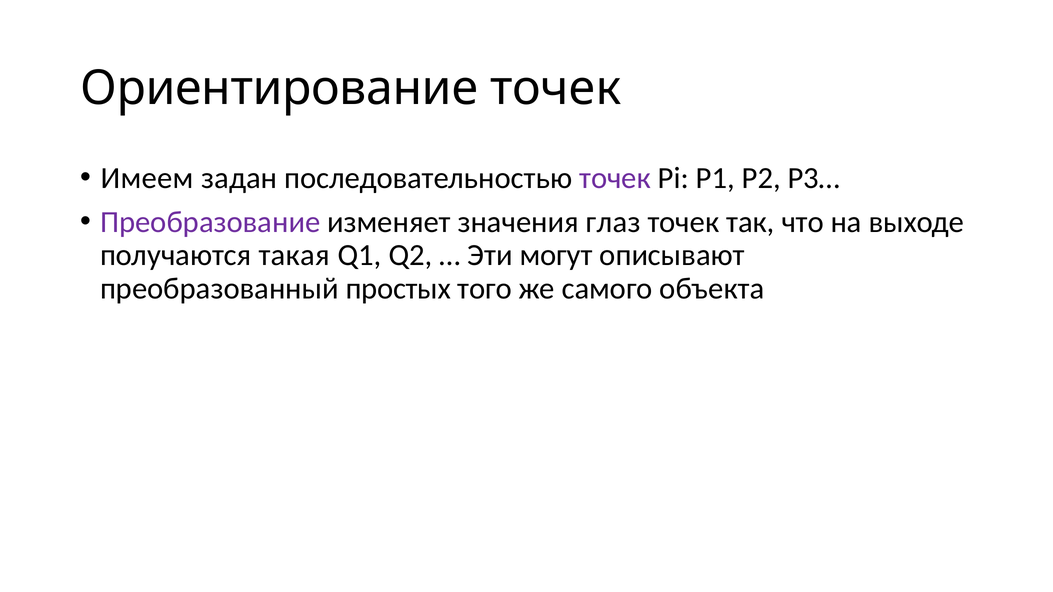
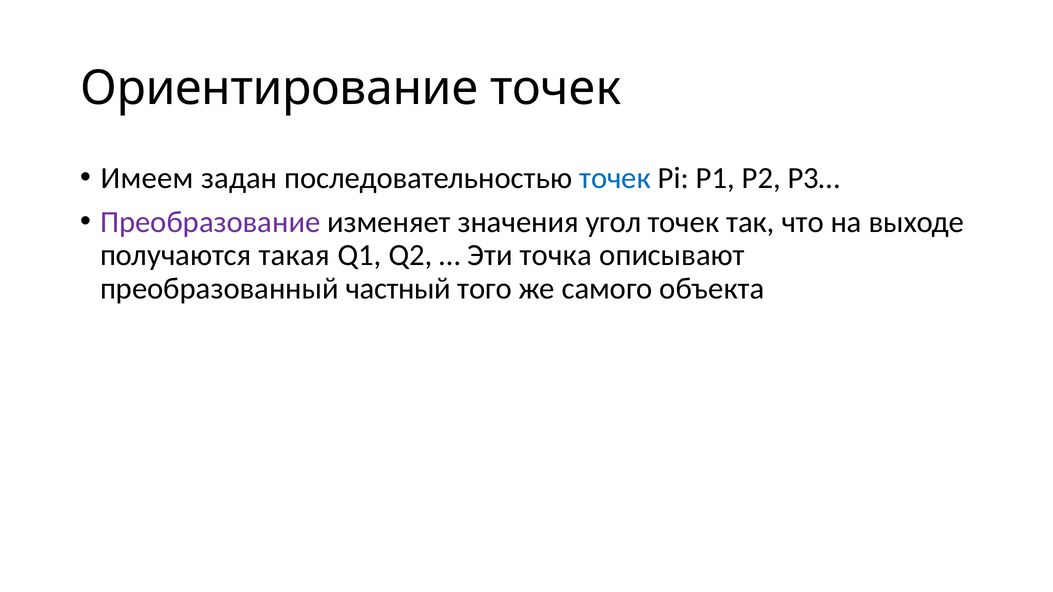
точек at (615, 178) colour: purple -> blue
глаз: глаз -> угол
могут: могут -> точка
простых: простых -> частный
